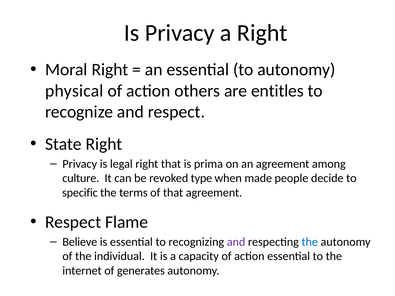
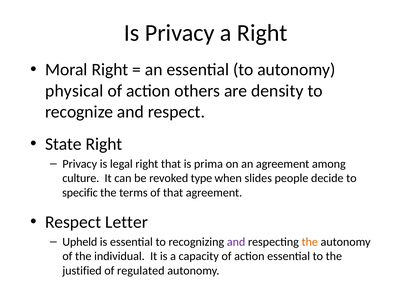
entitles: entitles -> density
made: made -> slides
Flame: Flame -> Letter
Believe: Believe -> Upheld
the at (310, 242) colour: blue -> orange
internet: internet -> justified
generates: generates -> regulated
